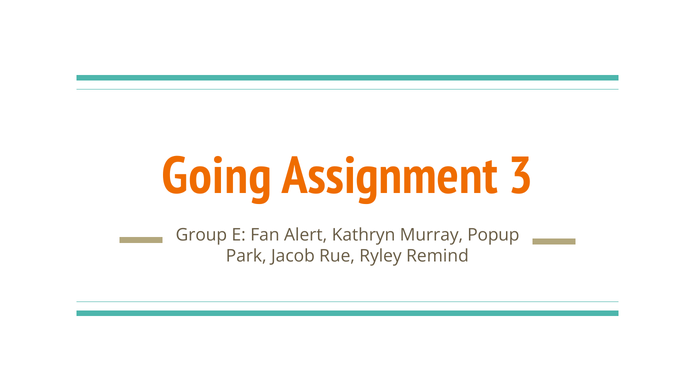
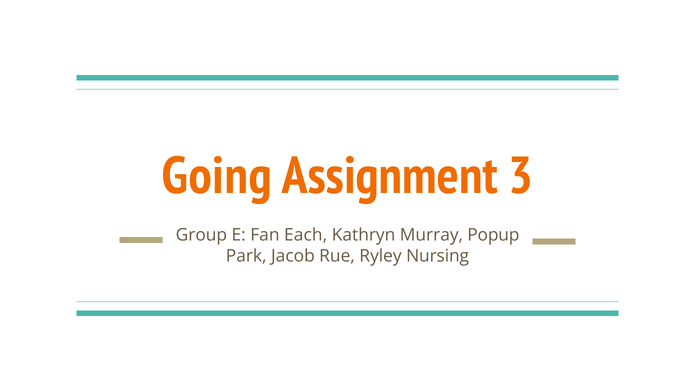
Alert: Alert -> Each
Remind: Remind -> Nursing
